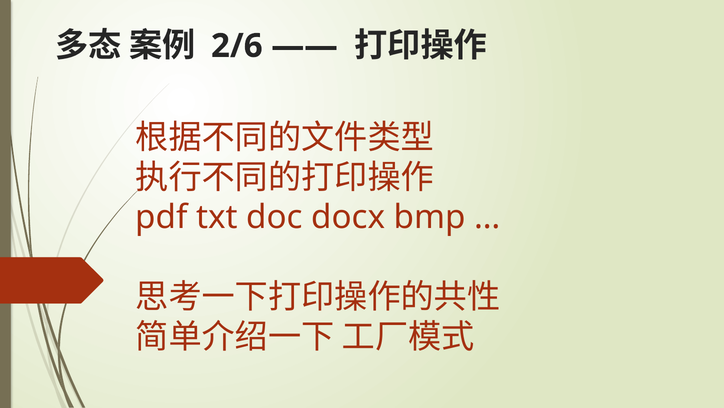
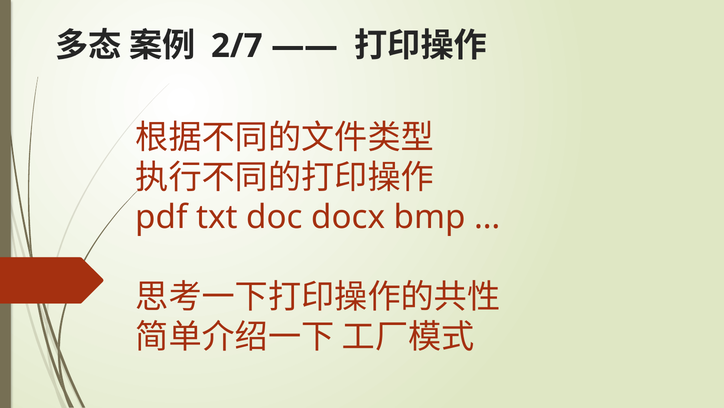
2/6: 2/6 -> 2/7
